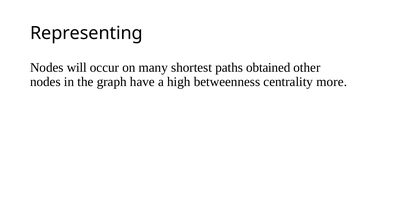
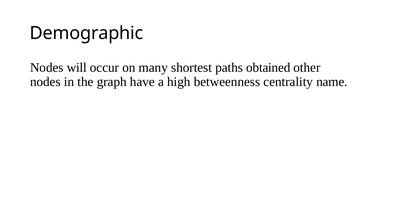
Representing: Representing -> Demographic
more: more -> name
